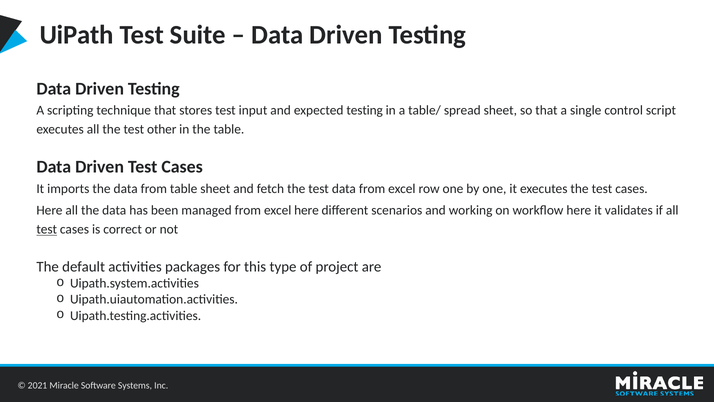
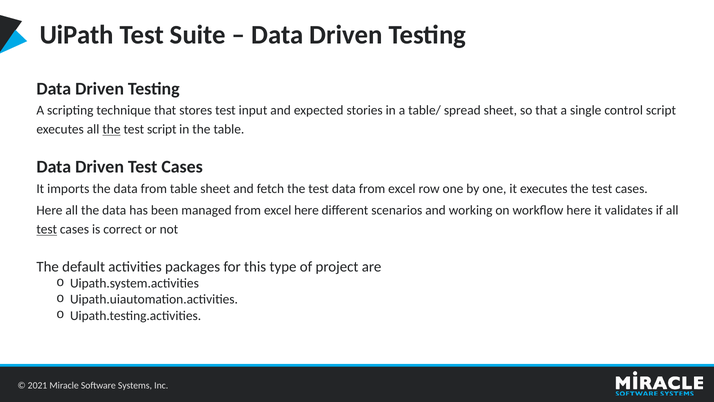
expected testing: testing -> stories
the at (111, 129) underline: none -> present
test other: other -> script
